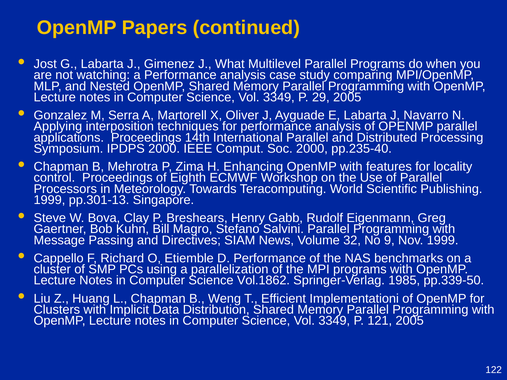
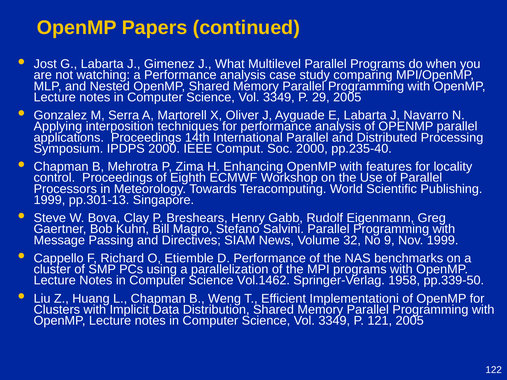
Vol.1862: Vol.1862 -> Vol.1462
1985: 1985 -> 1958
